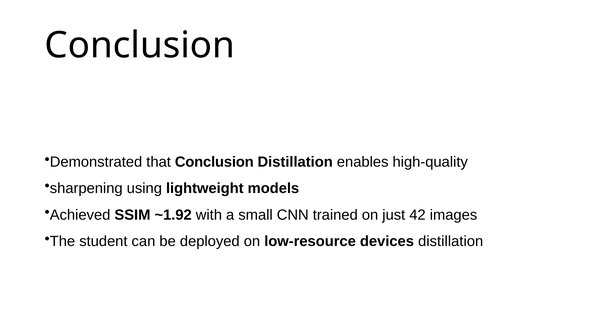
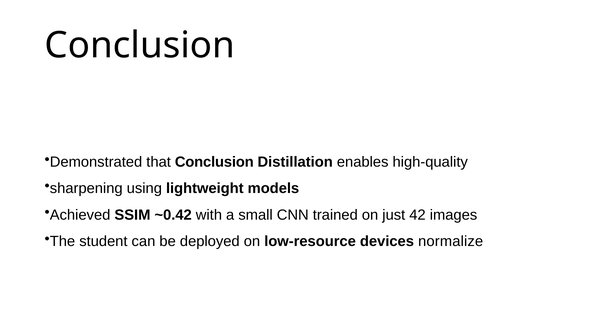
~1.92: ~1.92 -> ~0.42
devices distillation: distillation -> normalize
